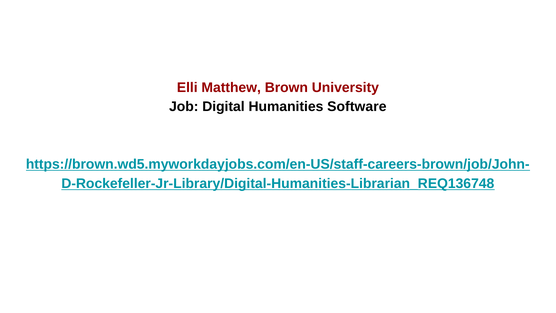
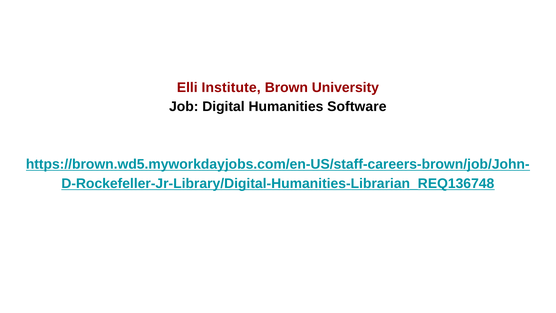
Matthew: Matthew -> Institute
